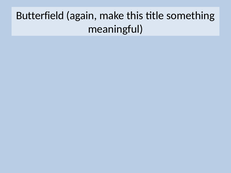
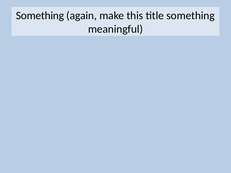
Butterfield at (40, 16): Butterfield -> Something
